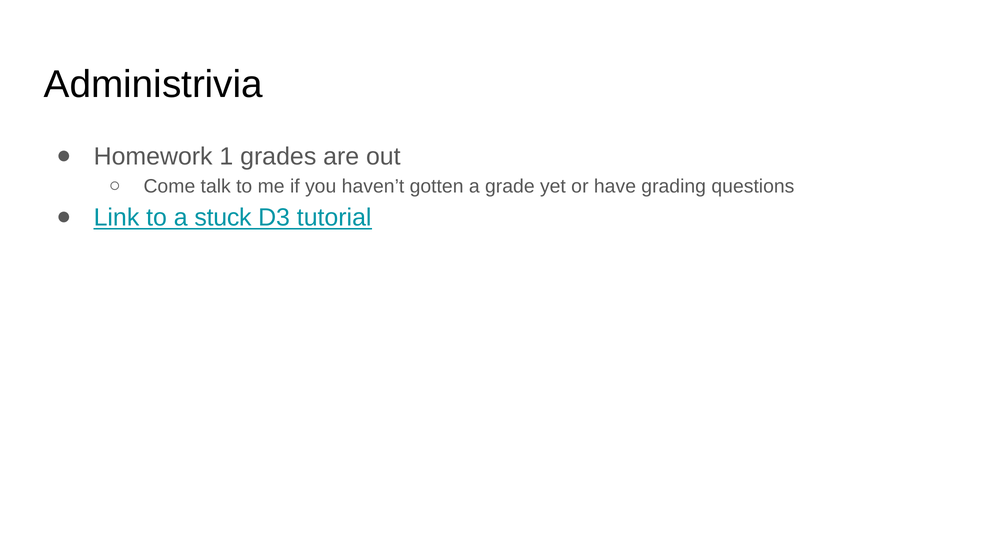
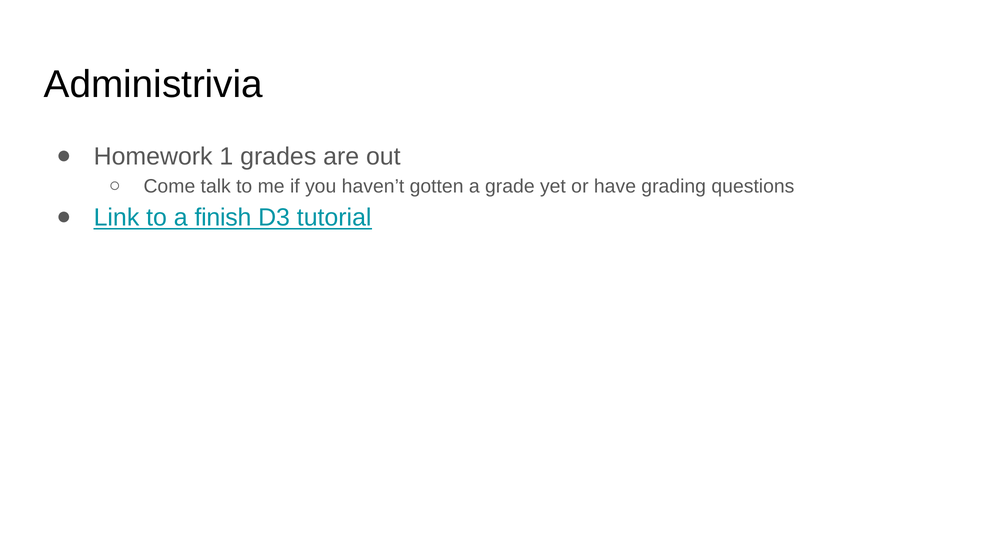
stuck: stuck -> finish
